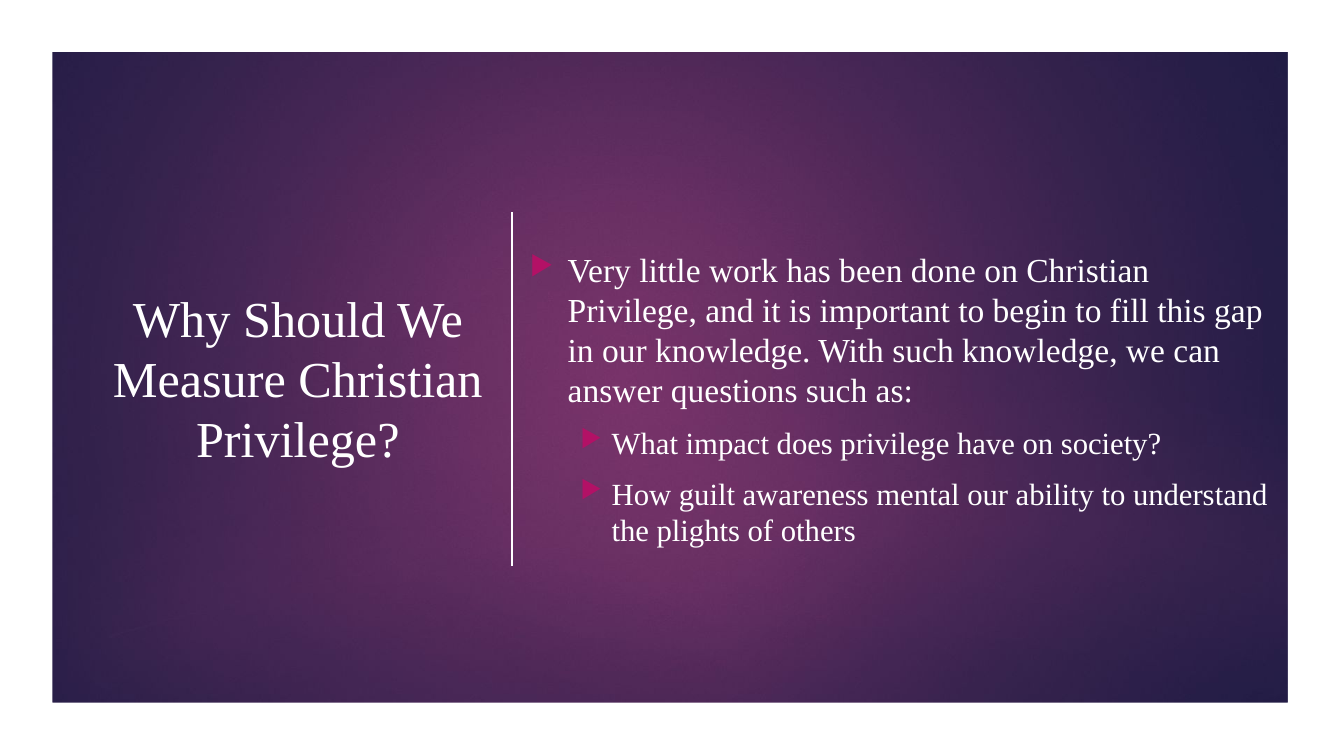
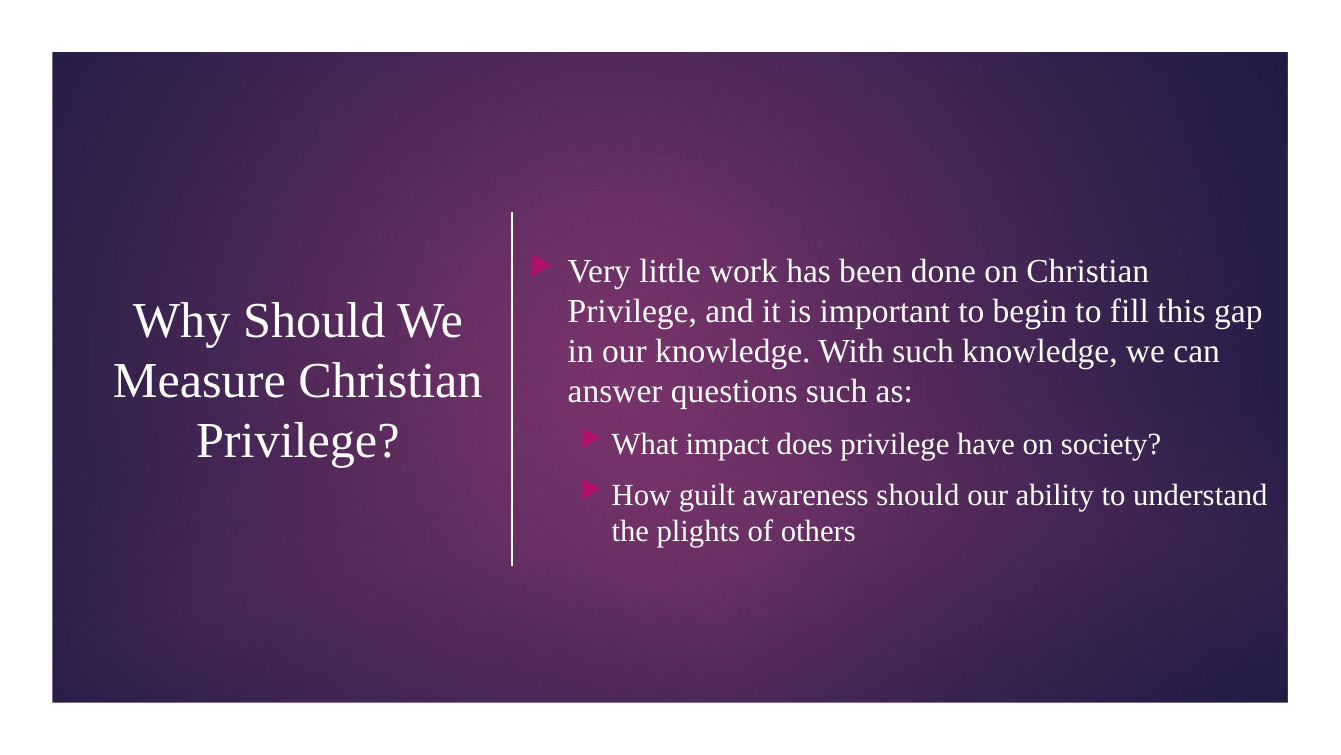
awareness mental: mental -> should
